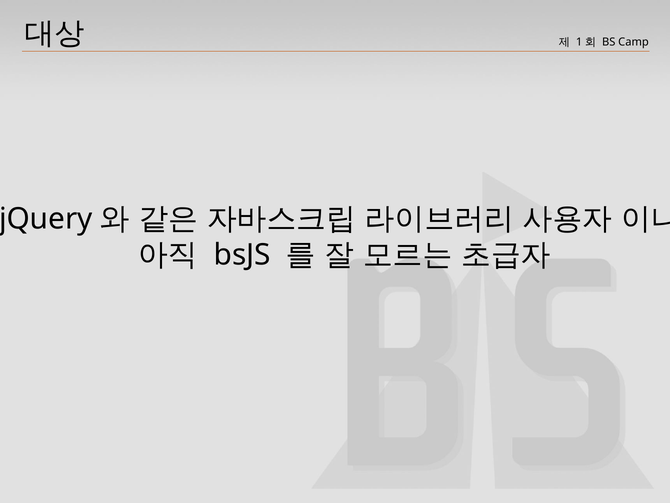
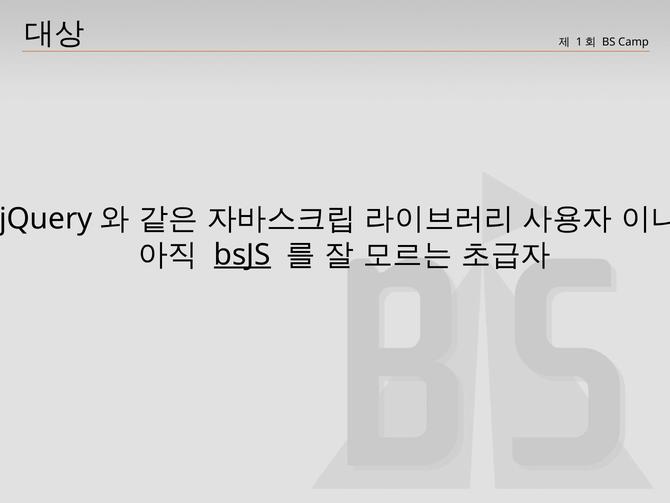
bsJS underline: none -> present
